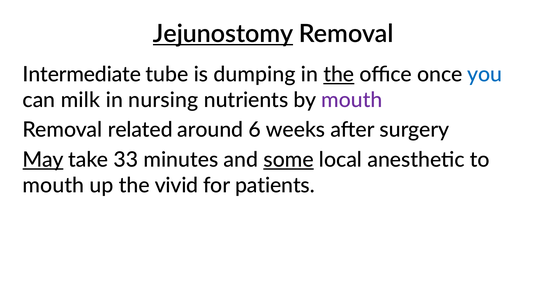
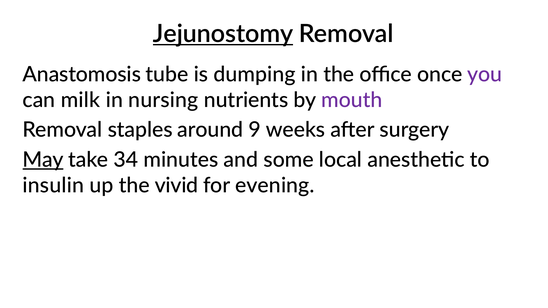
Intermediate: Intermediate -> Anastomosis
the at (339, 75) underline: present -> none
you colour: blue -> purple
related: related -> staples
6: 6 -> 9
33: 33 -> 34
some underline: present -> none
mouth at (53, 185): mouth -> insulin
patients: patients -> evening
